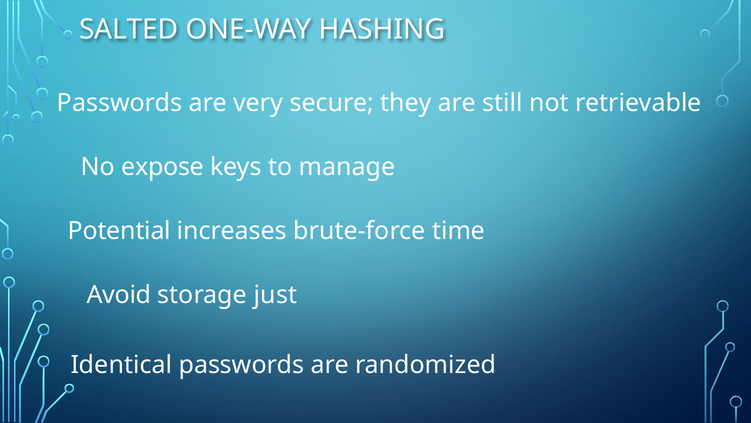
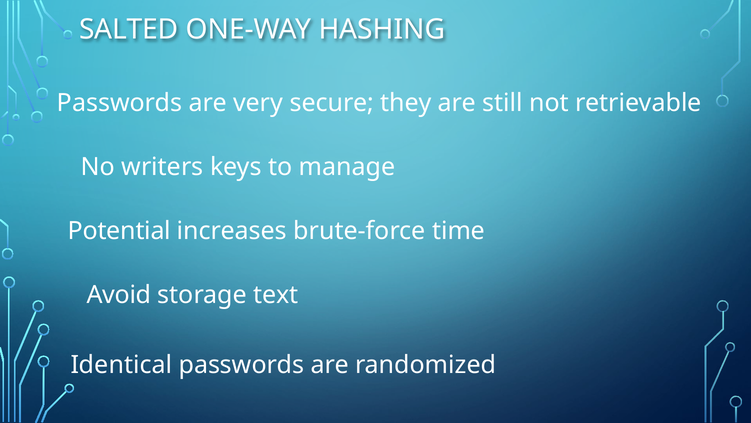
expose: expose -> writers
just: just -> text
